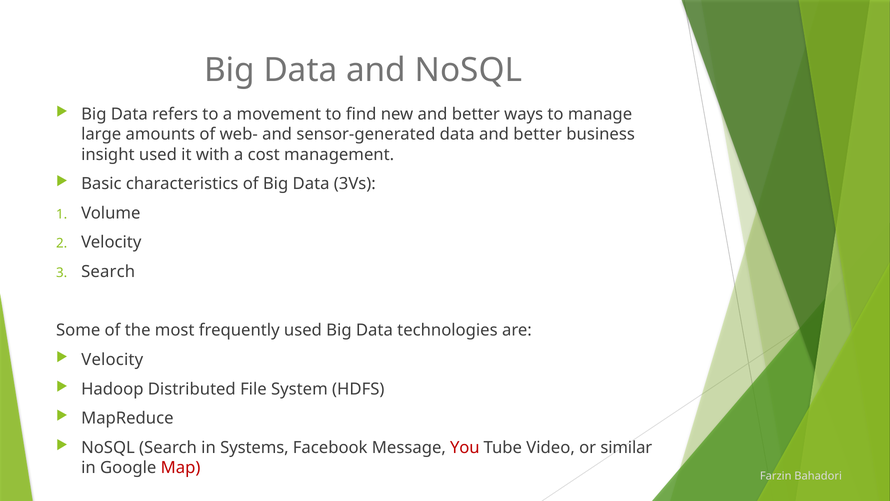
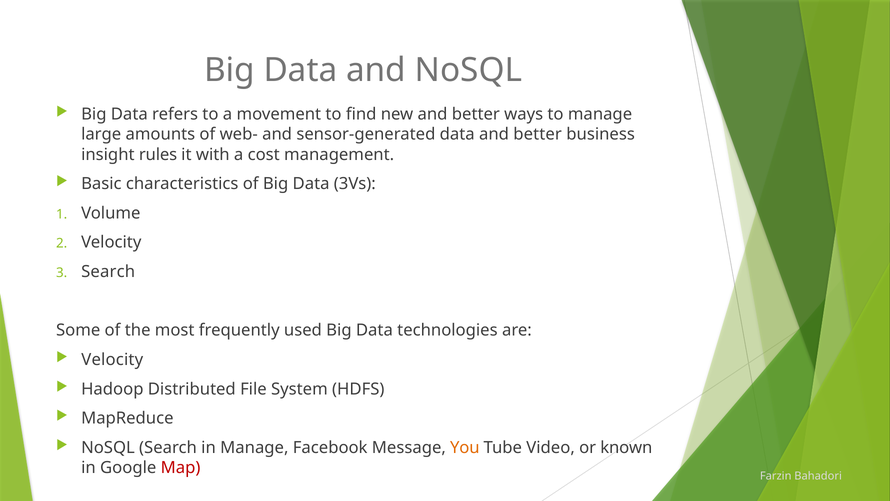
insight used: used -> rules
in Systems: Systems -> Manage
You colour: red -> orange
similar: similar -> known
